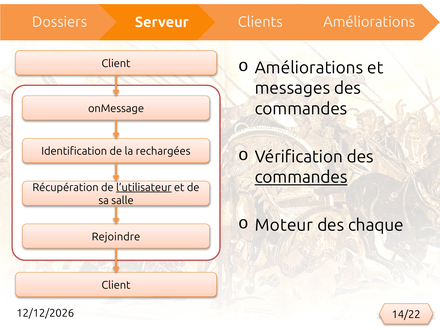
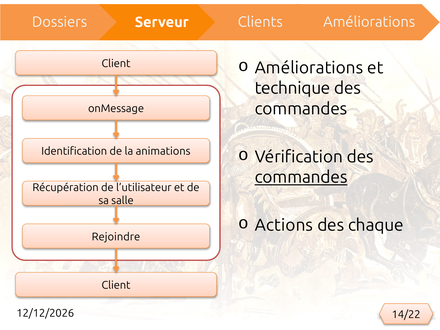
messages: messages -> technique
rechargées: rechargées -> animations
l’utilisateur underline: present -> none
Moteur: Moteur -> Actions
